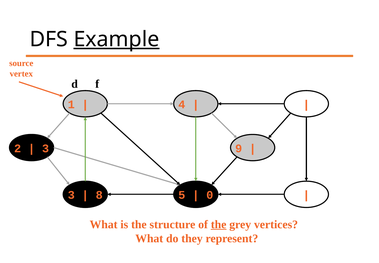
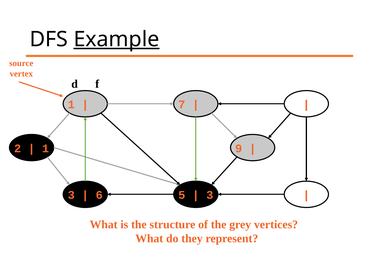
4: 4 -> 7
3 at (46, 148): 3 -> 1
8: 8 -> 6
0 at (210, 195): 0 -> 3
the at (219, 224) underline: present -> none
